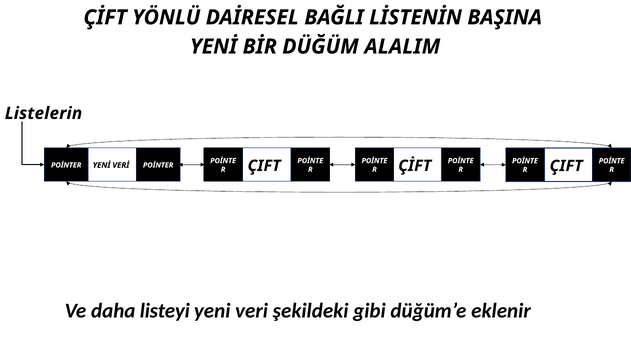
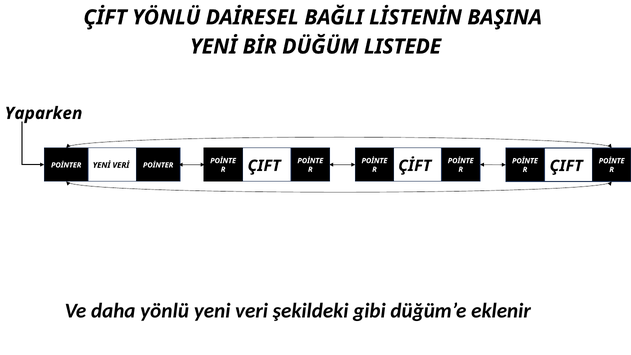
ALALIM: ALALIM -> LISTEDE
Listelerin: Listelerin -> Yaparken
daha listeyi: listeyi -> yönlü
